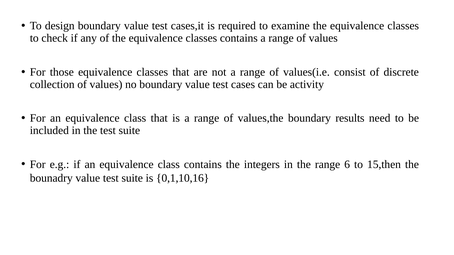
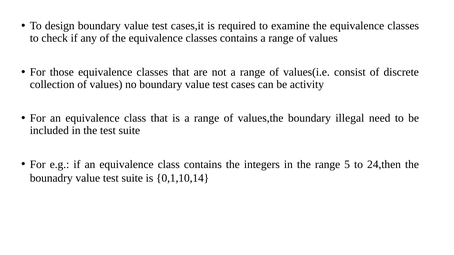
results: results -> illegal
6: 6 -> 5
15,then: 15,then -> 24,then
0,1,10,16: 0,1,10,16 -> 0,1,10,14
